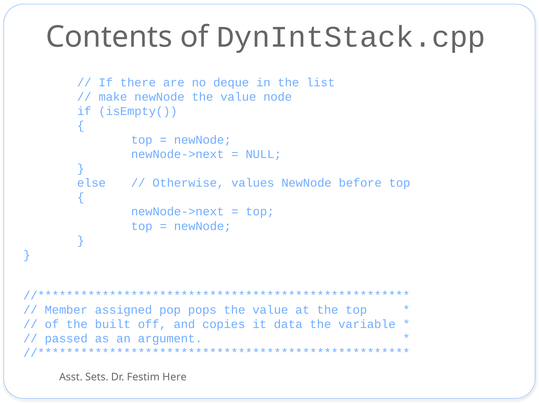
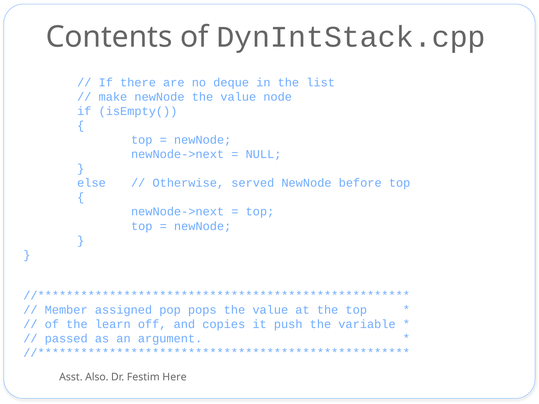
values: values -> served
built: built -> learn
data: data -> push
Sets: Sets -> Also
